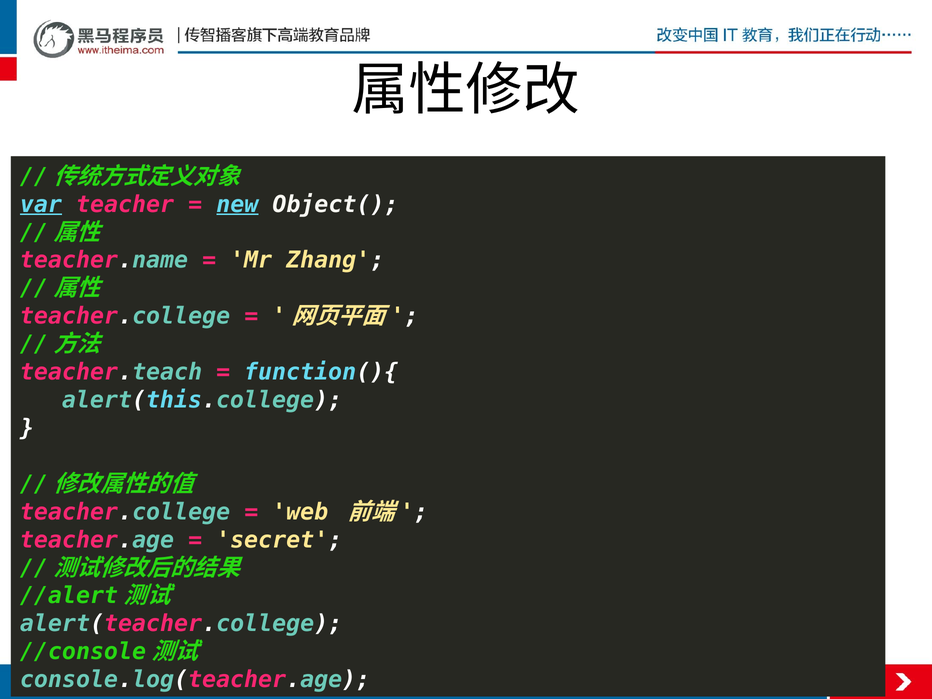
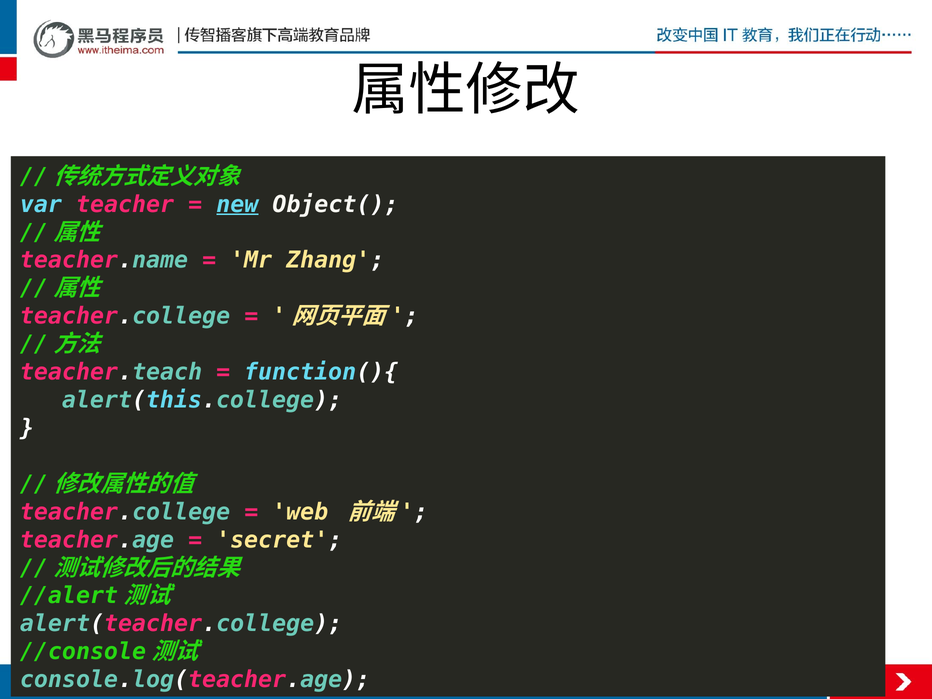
var underline: present -> none
